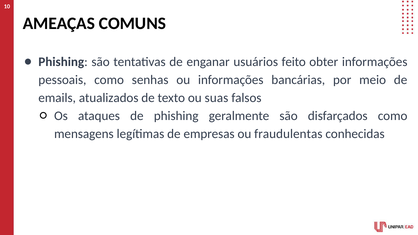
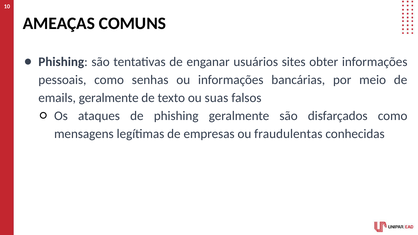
feito: feito -> sites
emails atualizados: atualizados -> geralmente
